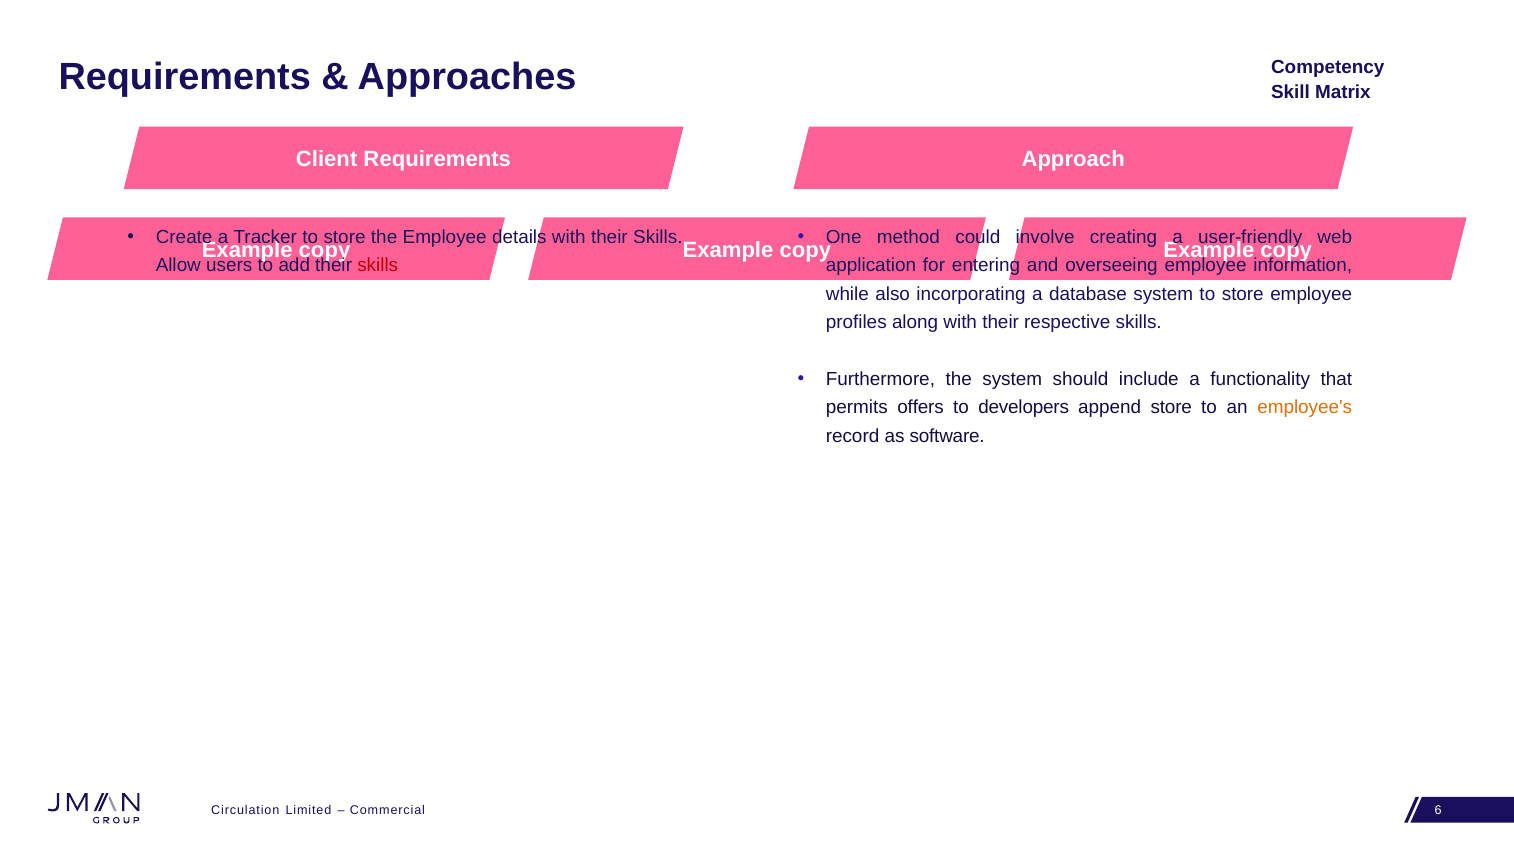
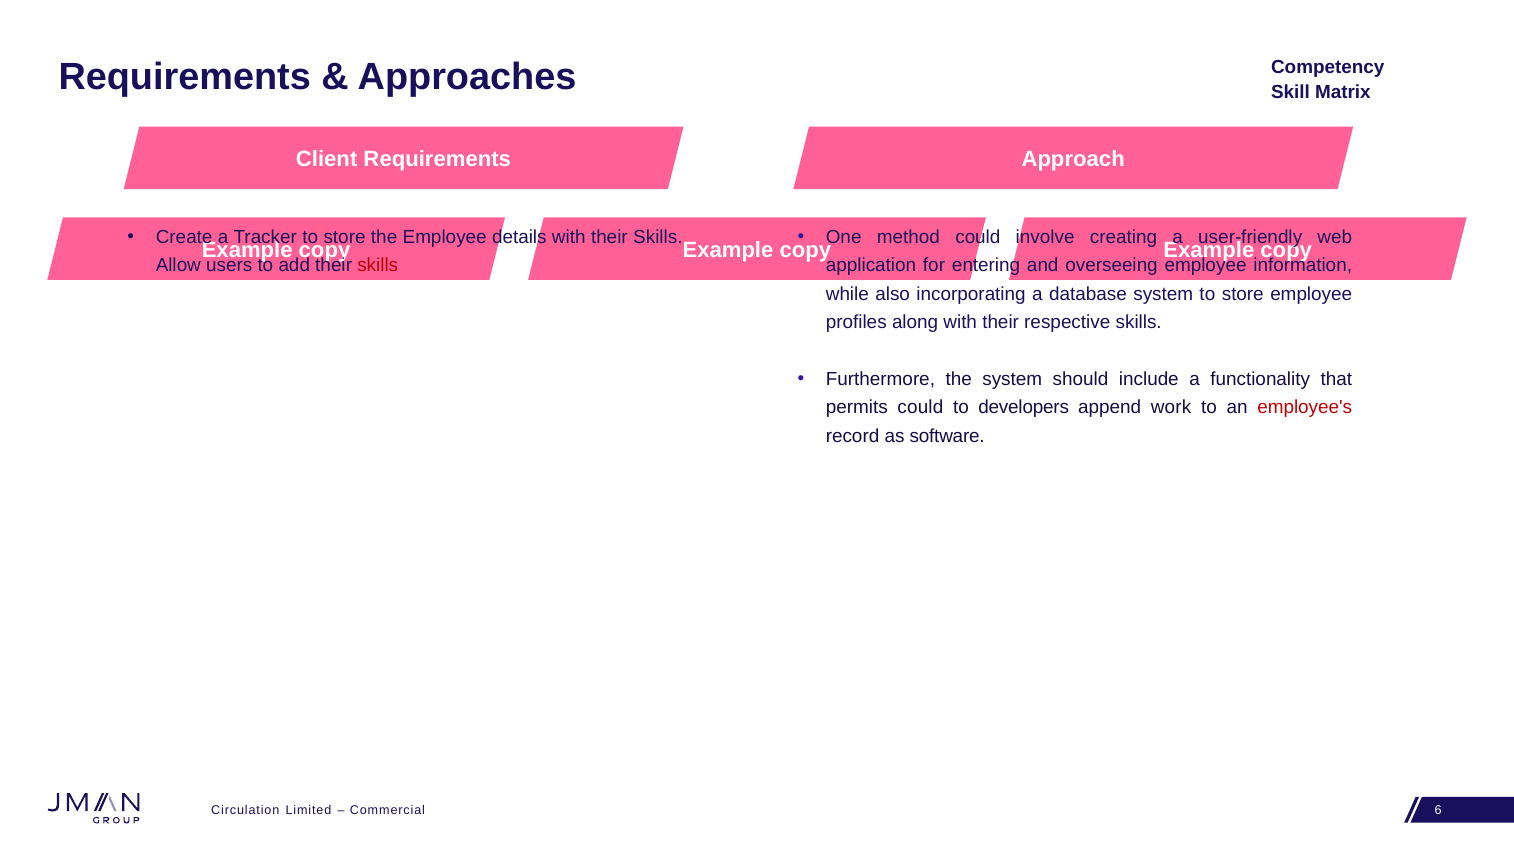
permits offers: offers -> could
append store: store -> work
employee's colour: orange -> red
